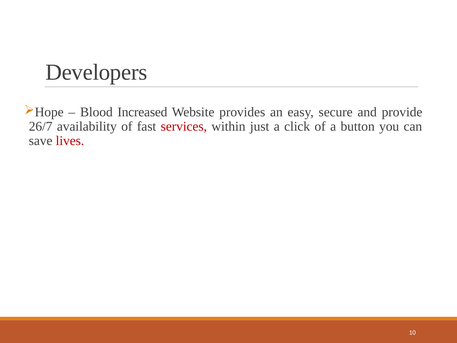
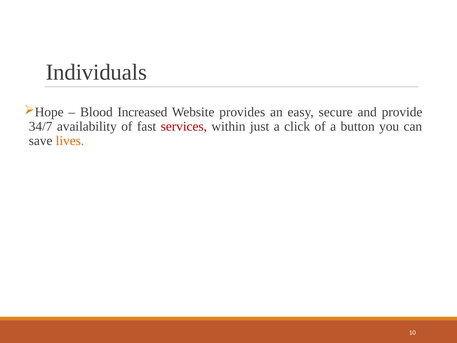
Developers: Developers -> Individuals
26/7: 26/7 -> 34/7
lives colour: red -> orange
